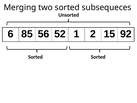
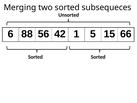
85: 85 -> 88
52: 52 -> 42
2: 2 -> 5
92: 92 -> 66
